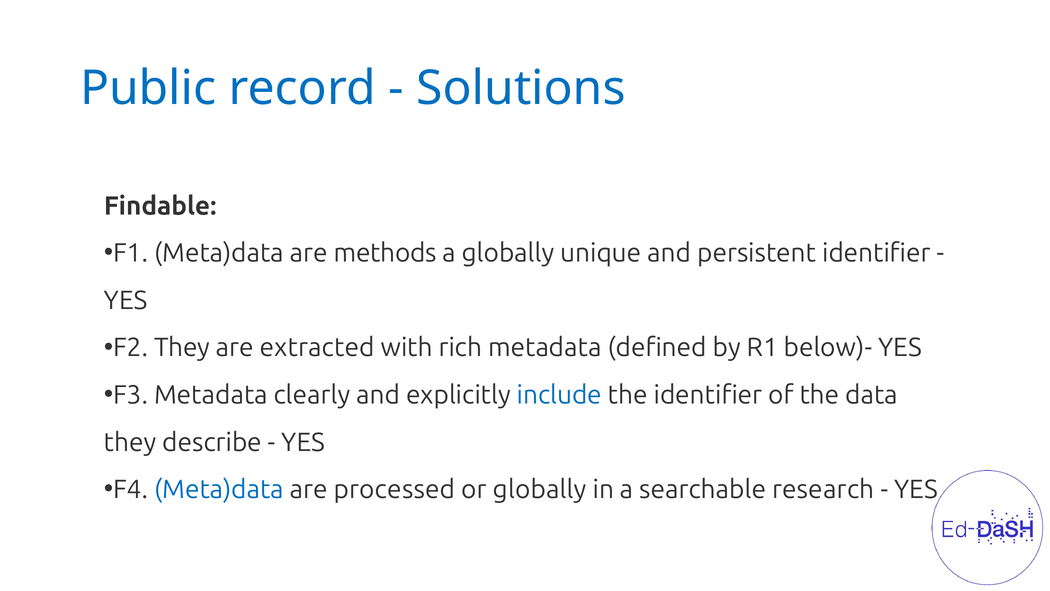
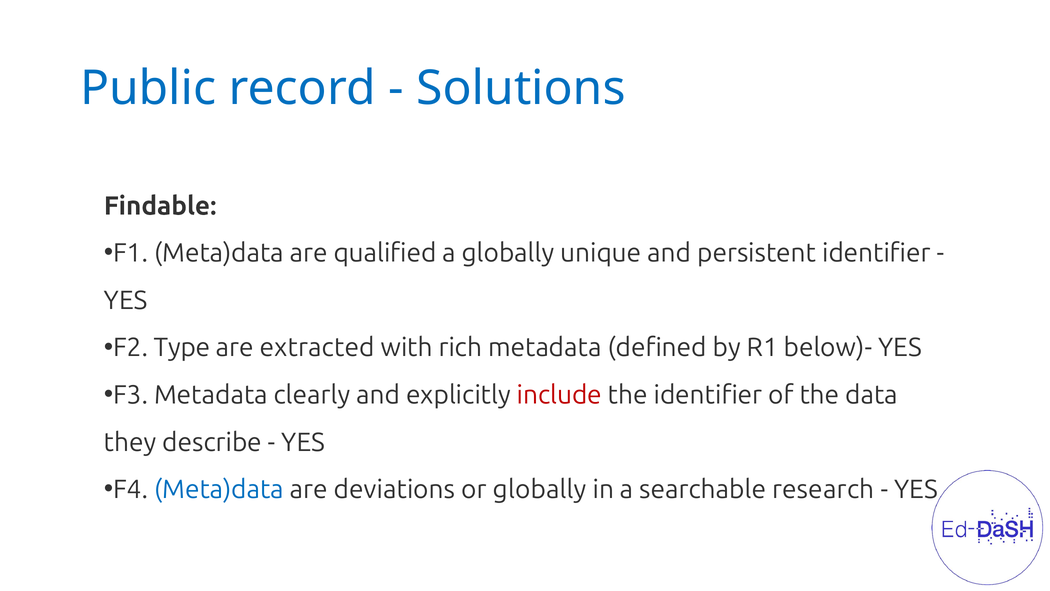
methods: methods -> qualified
F2 They: They -> Type
include colour: blue -> red
processed: processed -> deviations
